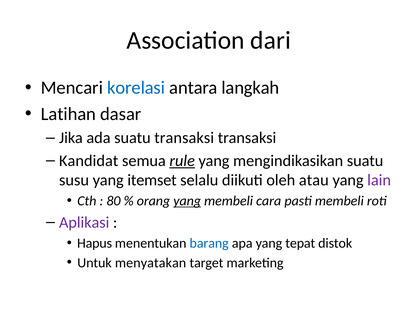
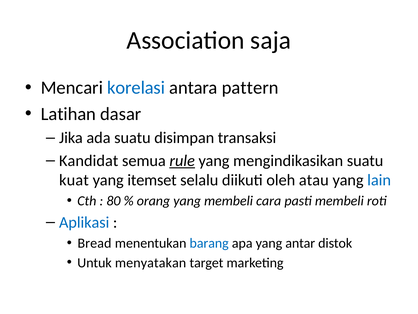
dari: dari -> saja
langkah: langkah -> pattern
suatu transaksi: transaksi -> disimpan
susu: susu -> kuat
lain colour: purple -> blue
yang at (187, 201) underline: present -> none
Aplikasi colour: purple -> blue
Hapus: Hapus -> Bread
tepat: tepat -> antar
